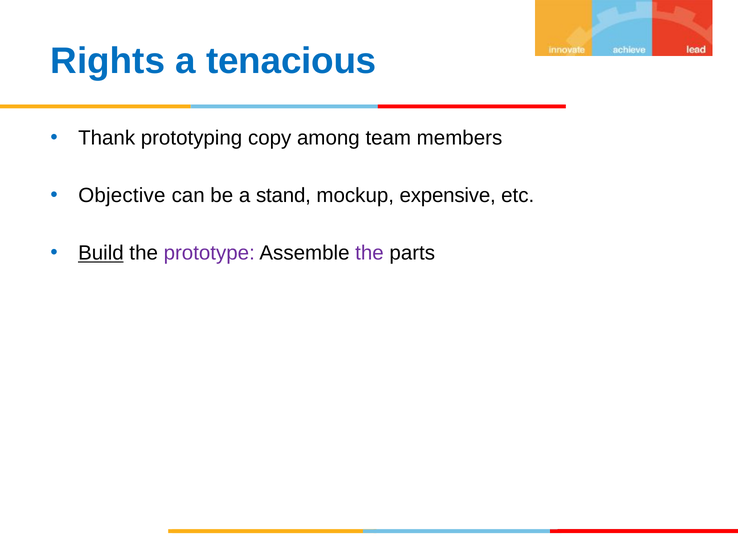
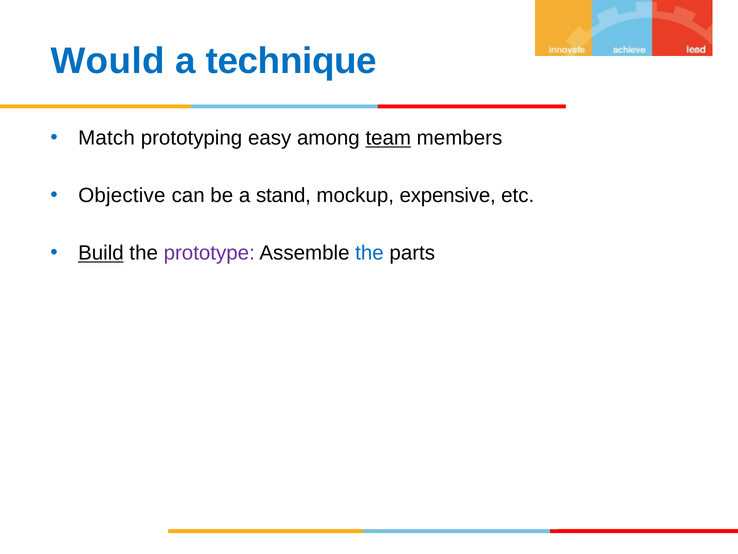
Rights: Rights -> Would
tenacious: tenacious -> technique
Thank: Thank -> Match
copy: copy -> easy
team underline: none -> present
the at (369, 253) colour: purple -> blue
